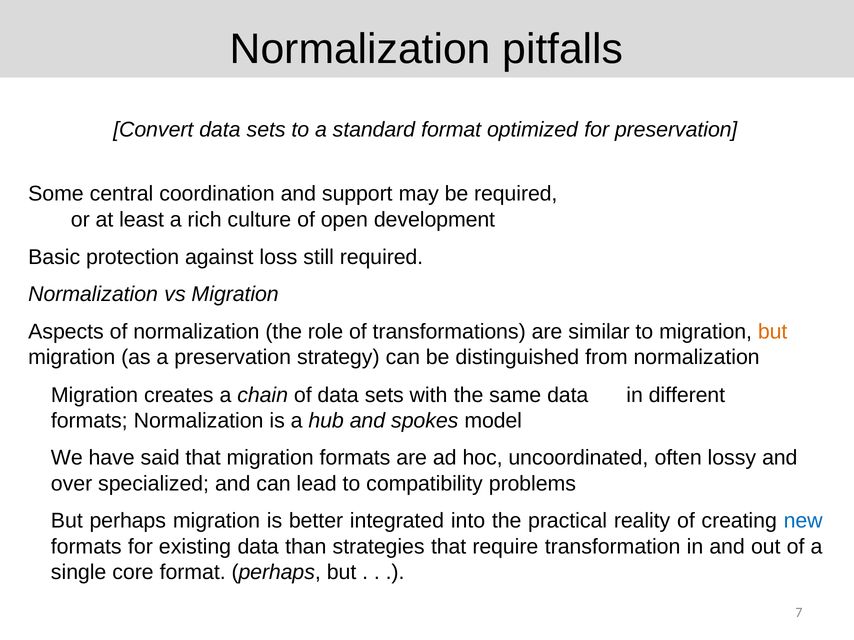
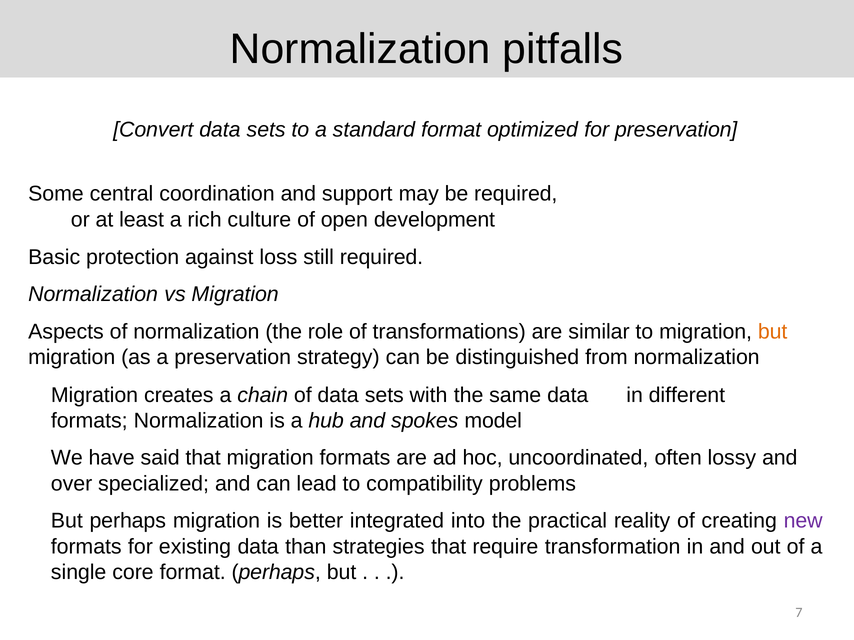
new colour: blue -> purple
